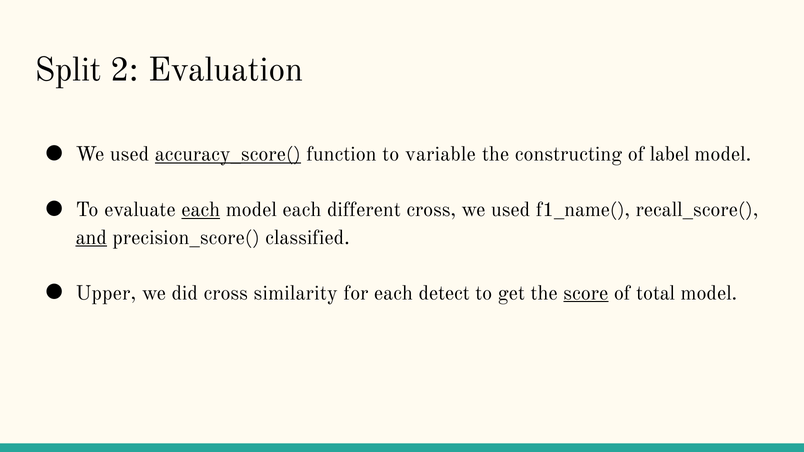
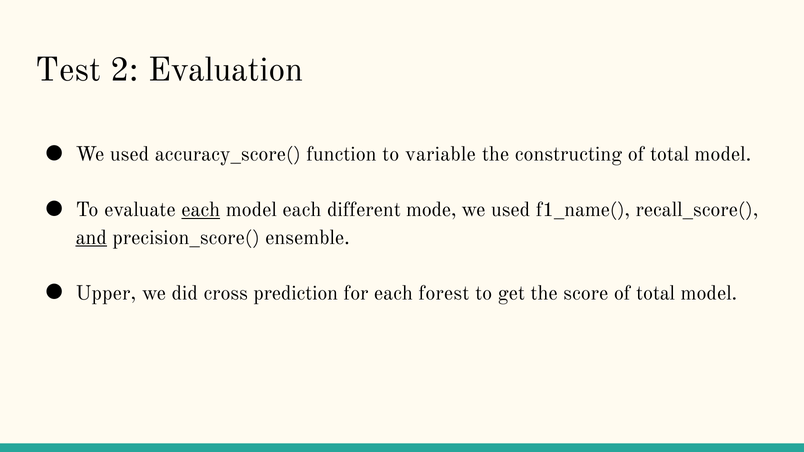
Split: Split -> Test
accuracy_score( underline: present -> none
label at (670, 154): label -> total
different cross: cross -> mode
classified: classified -> ensemble
similarity: similarity -> prediction
detect: detect -> forest
score underline: present -> none
